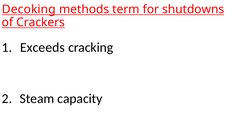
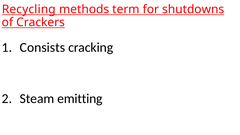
Decoking: Decoking -> Recycling
Exceeds: Exceeds -> Consists
capacity: capacity -> emitting
